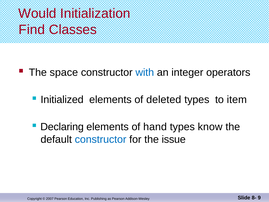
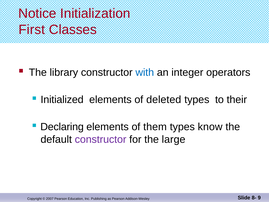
Would: Would -> Notice
Find: Find -> First
space: space -> library
item: item -> their
hand: hand -> them
constructor at (101, 139) colour: blue -> purple
issue: issue -> large
